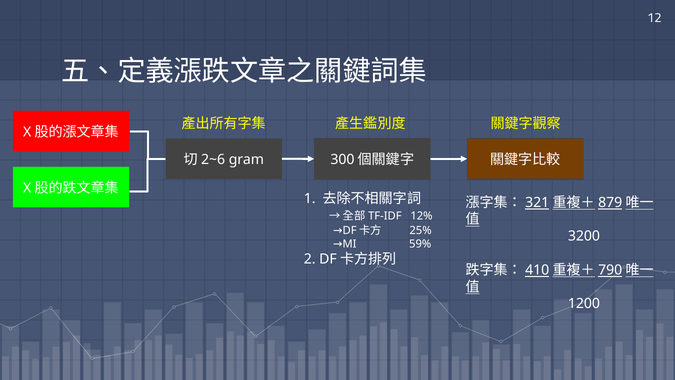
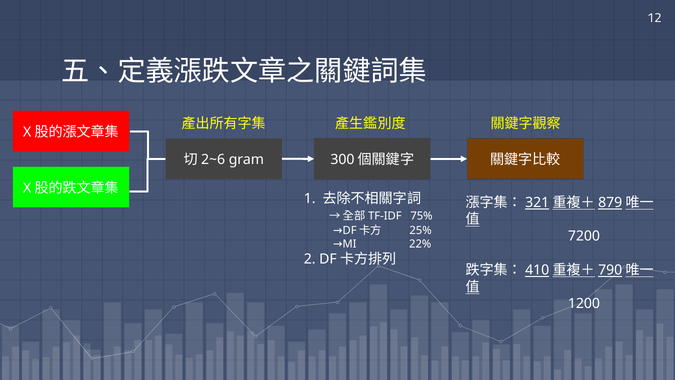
12%: 12% -> 75%
3200: 3200 -> 7200
59%: 59% -> 22%
